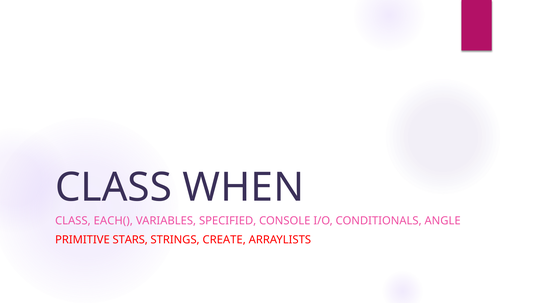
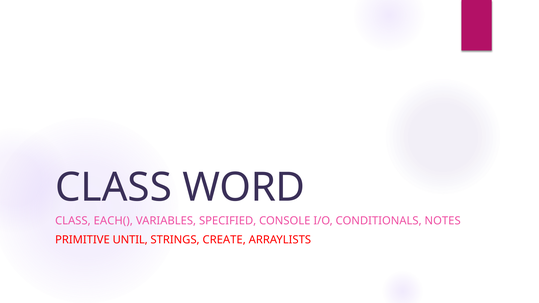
WHEN: WHEN -> WORD
ANGLE: ANGLE -> NOTES
STARS: STARS -> UNTIL
